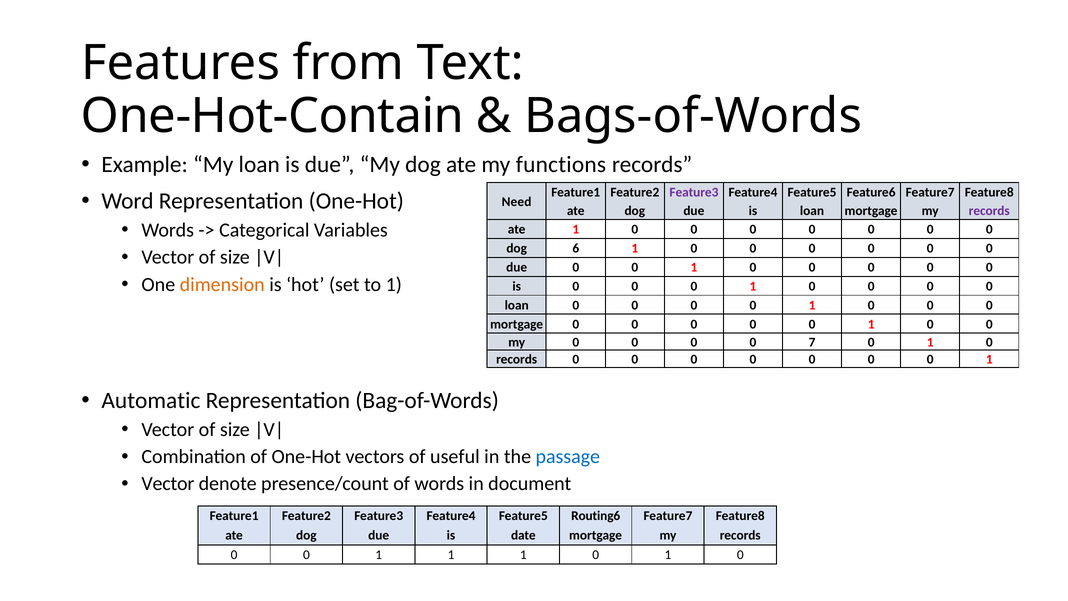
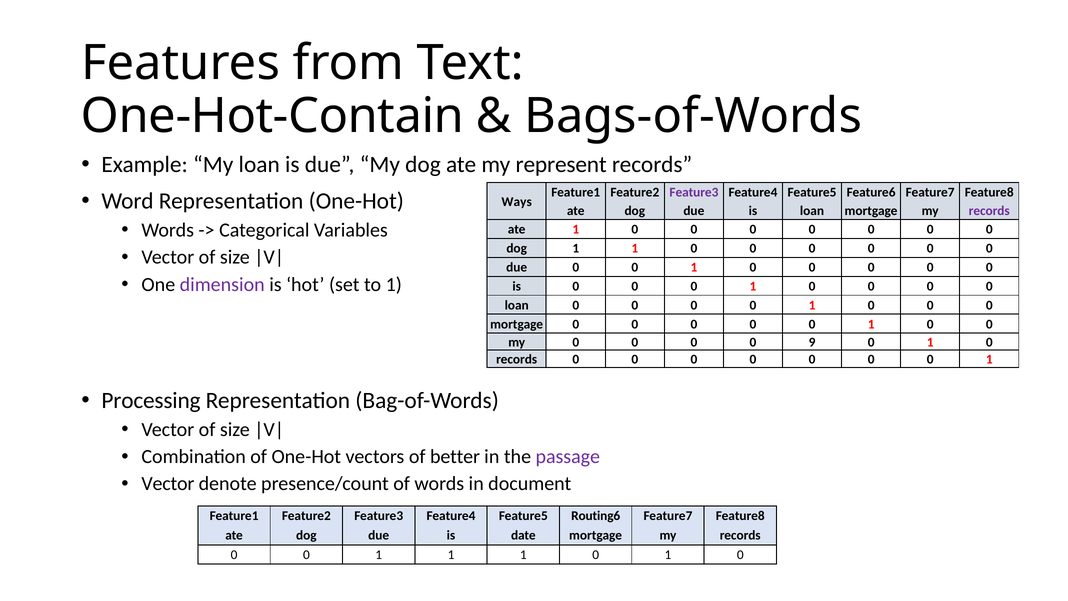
functions: functions -> represent
Need: Need -> Ways
dog 6: 6 -> 1
dimension colour: orange -> purple
7: 7 -> 9
Automatic: Automatic -> Processing
useful: useful -> better
passage colour: blue -> purple
